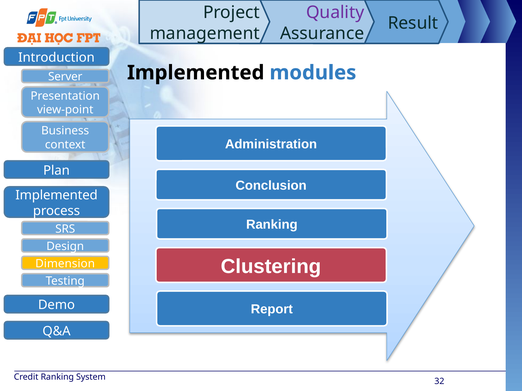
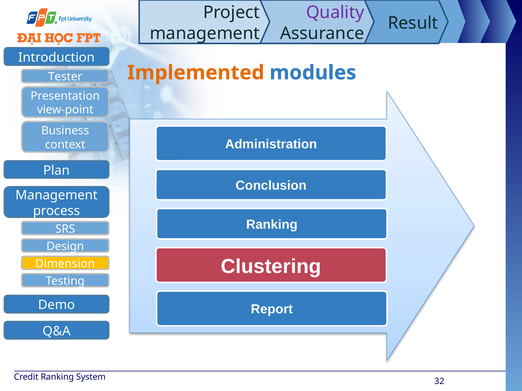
Implemented at (196, 73) colour: black -> orange
Server: Server -> Tester
Implemented at (57, 195): Implemented -> Management
